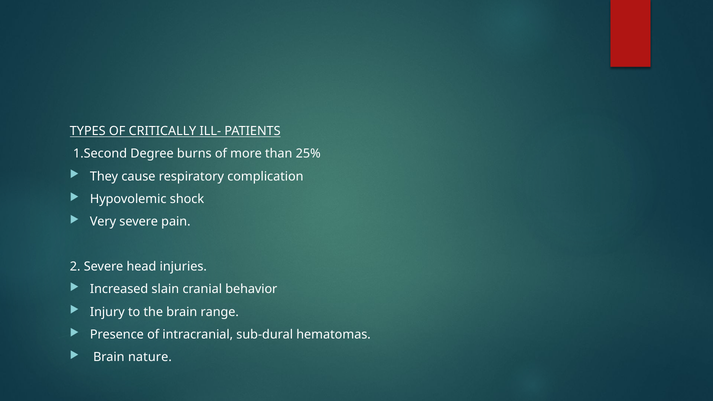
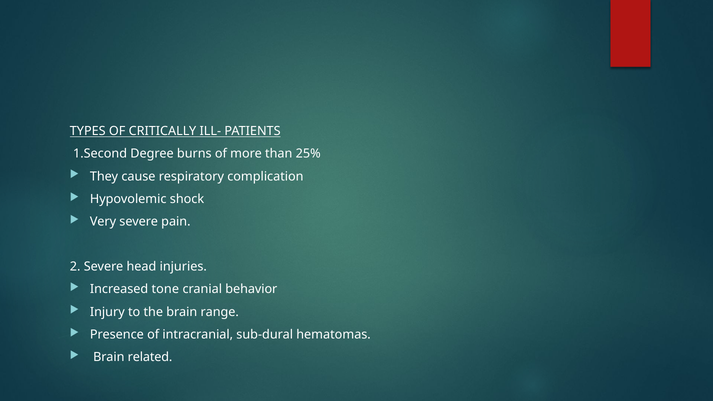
slain: slain -> tone
nature: nature -> related
